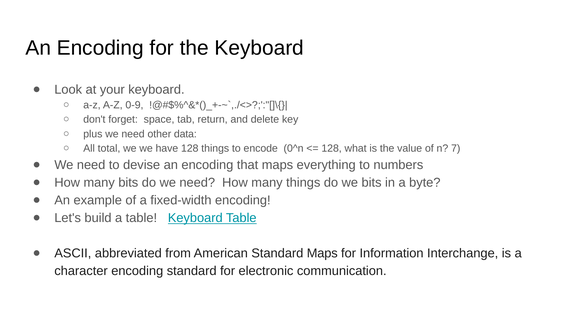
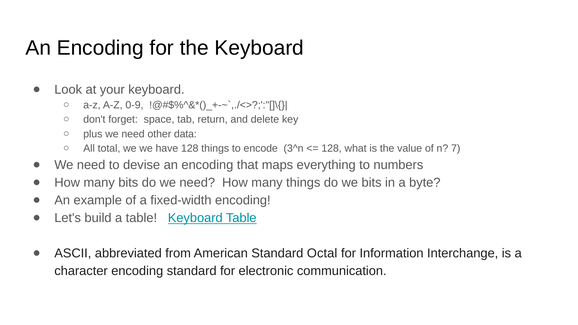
0^n: 0^n -> 3^n
Standard Maps: Maps -> Octal
